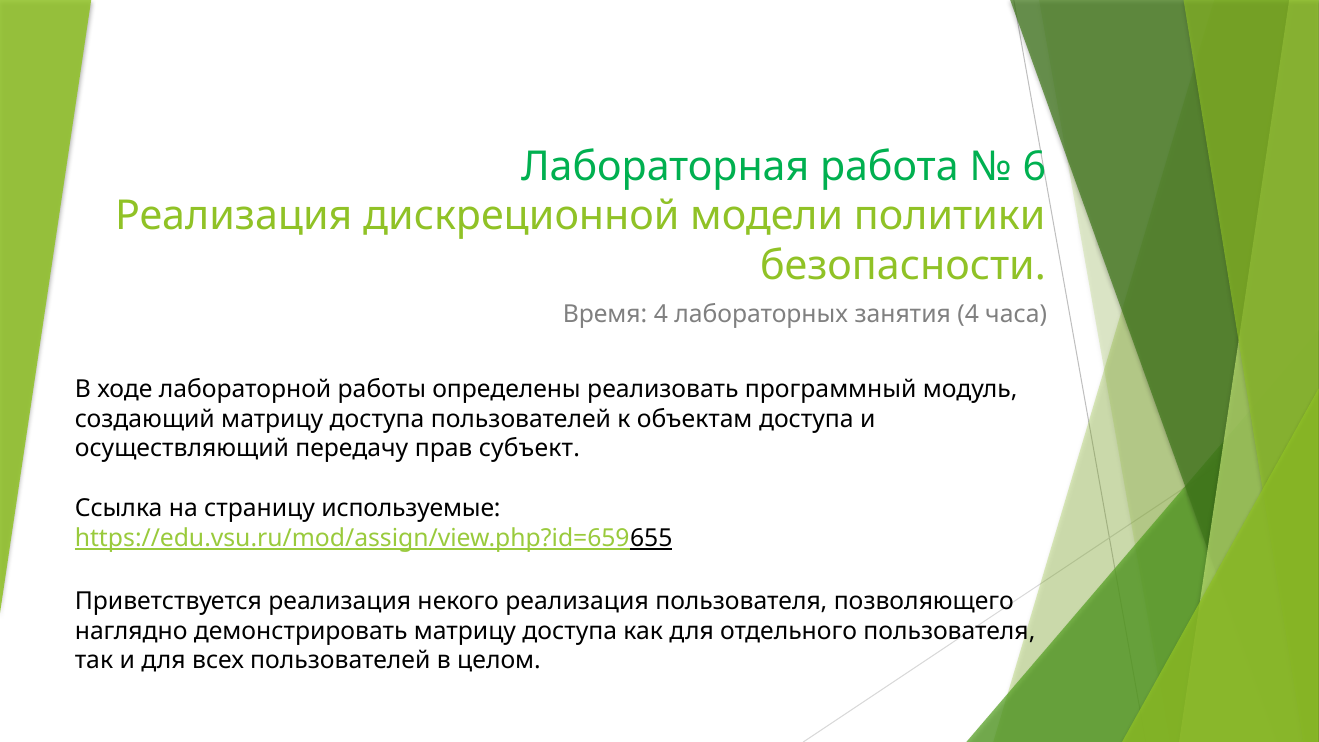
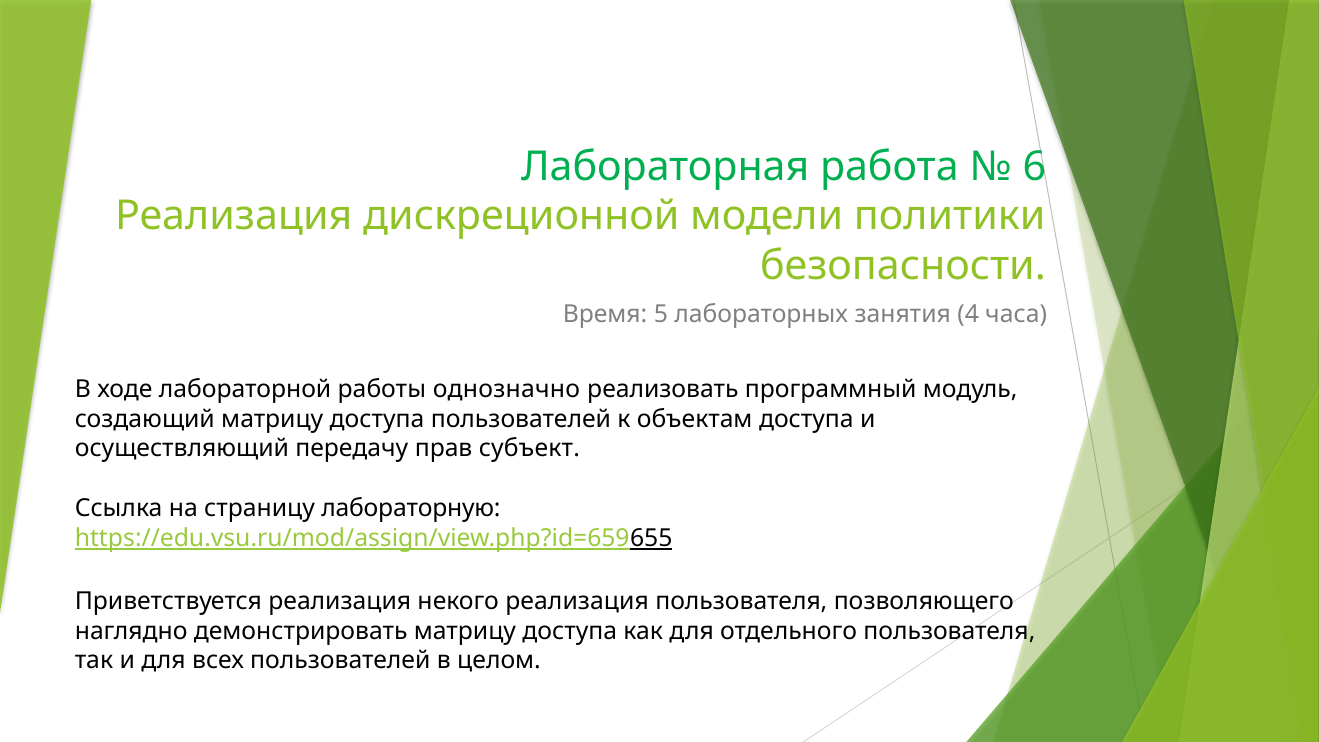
Время 4: 4 -> 5
определены: определены -> однозначно
используемые: используемые -> лабораторную
